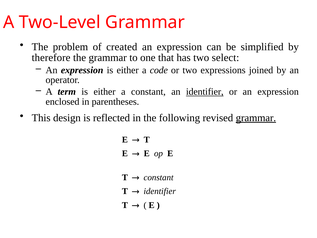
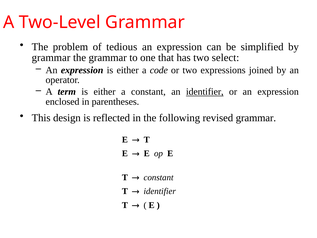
created: created -> tedious
therefore at (51, 58): therefore -> grammar
grammar at (256, 118) underline: present -> none
